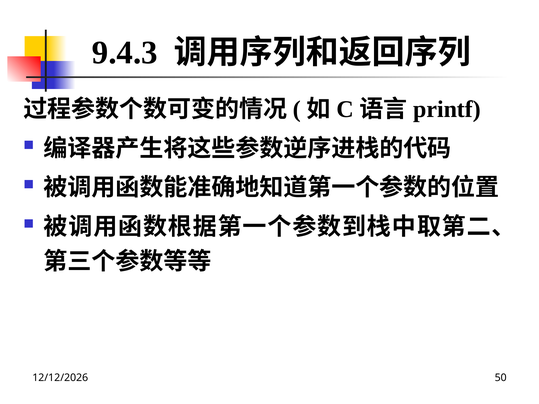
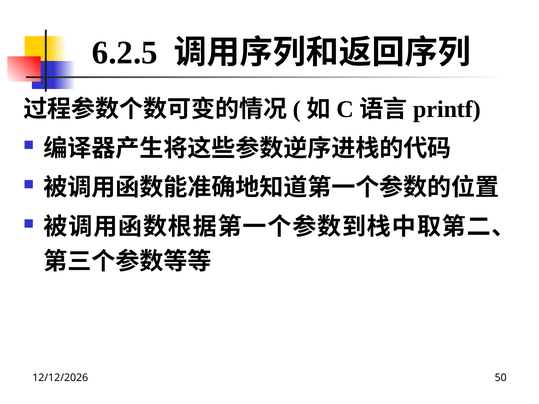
9.4.3: 9.4.3 -> 6.2.5
